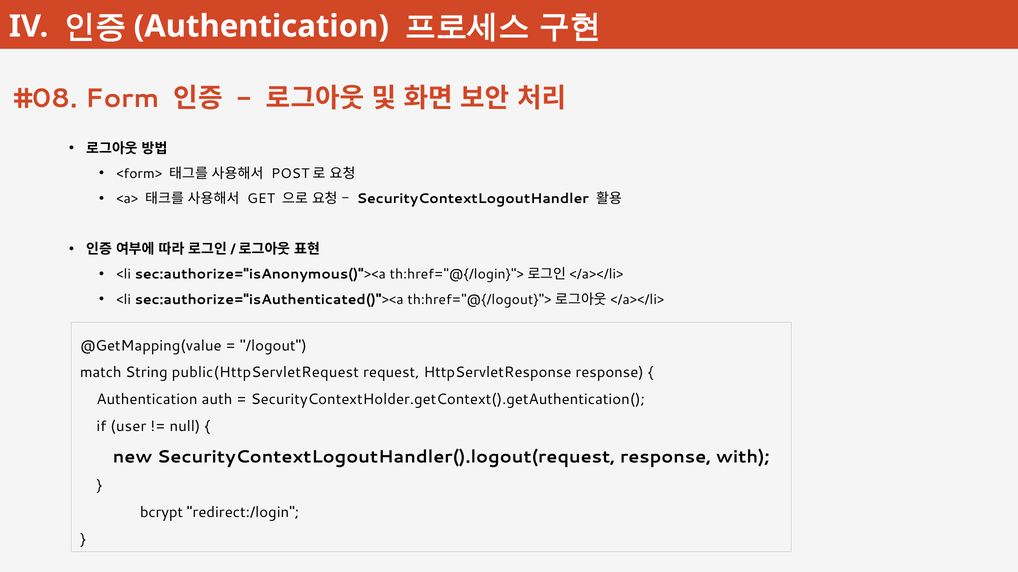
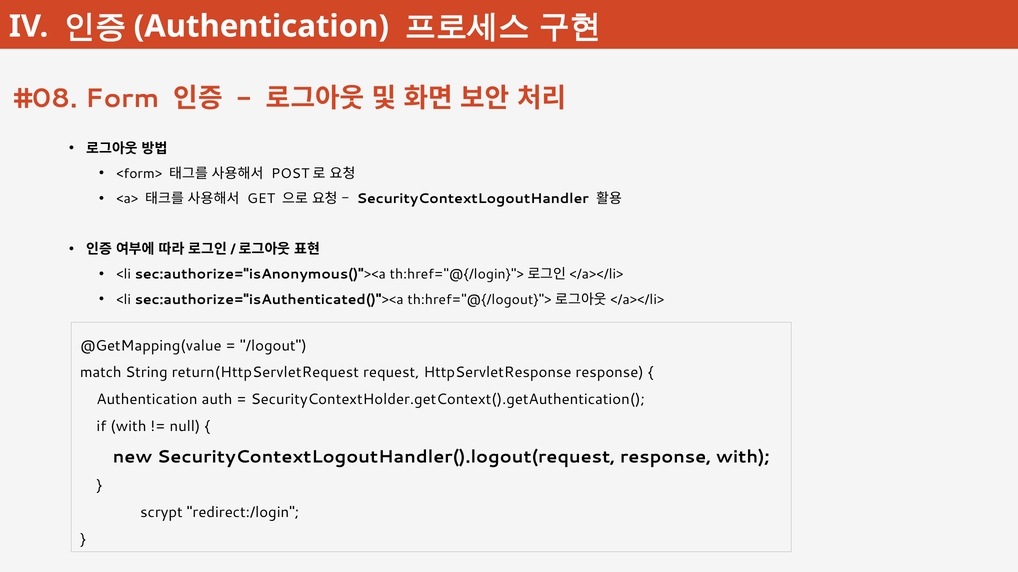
public(HttpServletRequest: public(HttpServletRequest -> return(HttpServletRequest
if user: user -> with
bcrypt: bcrypt -> scrypt
